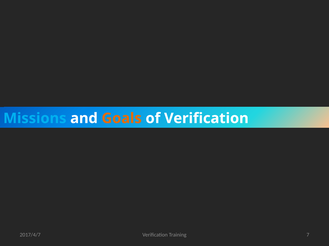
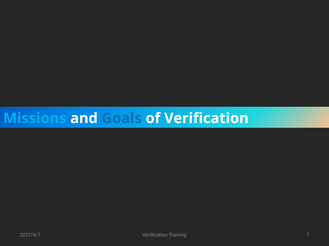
Goals colour: orange -> blue
